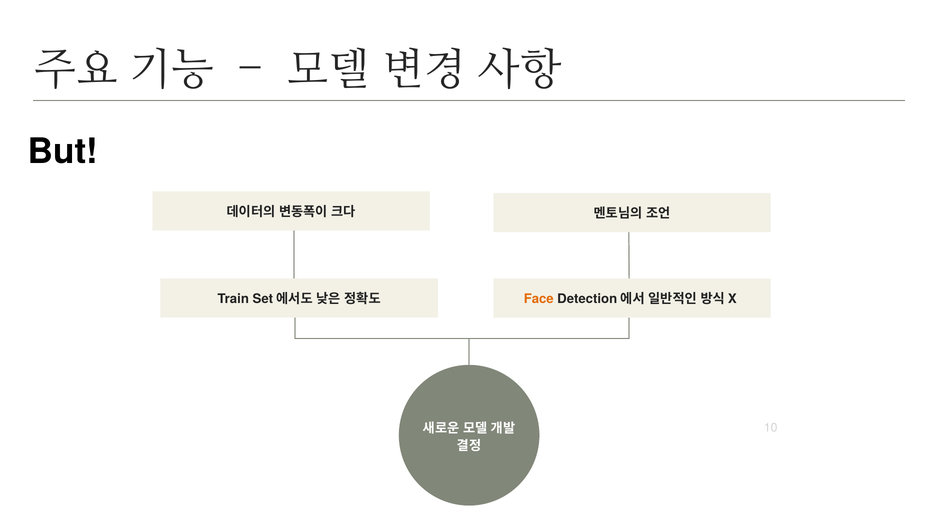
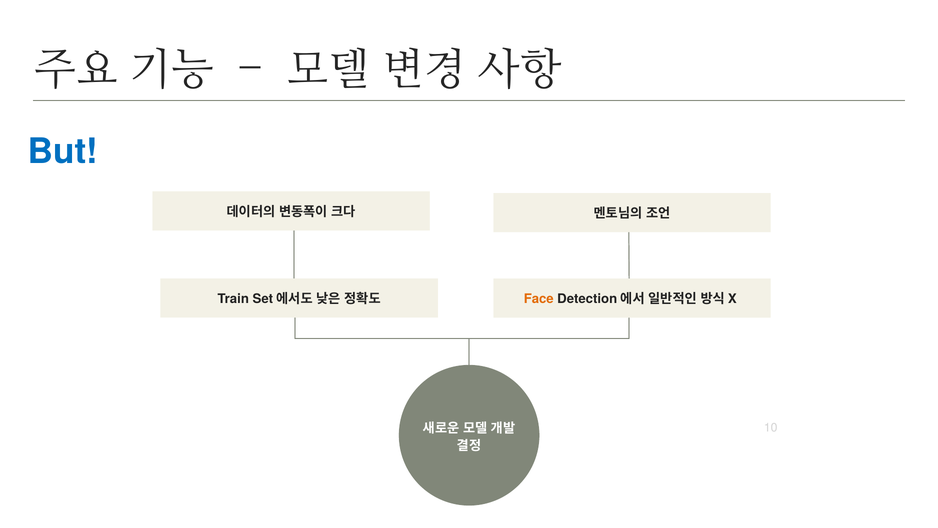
But colour: black -> blue
